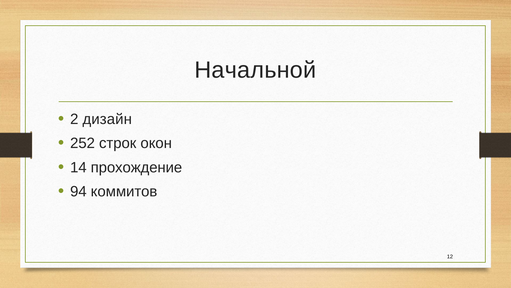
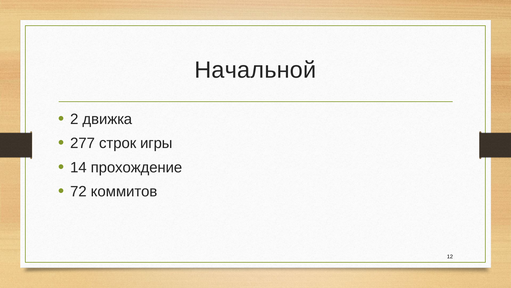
дизайн: дизайн -> движка
252: 252 -> 277
окон: окон -> игры
94: 94 -> 72
